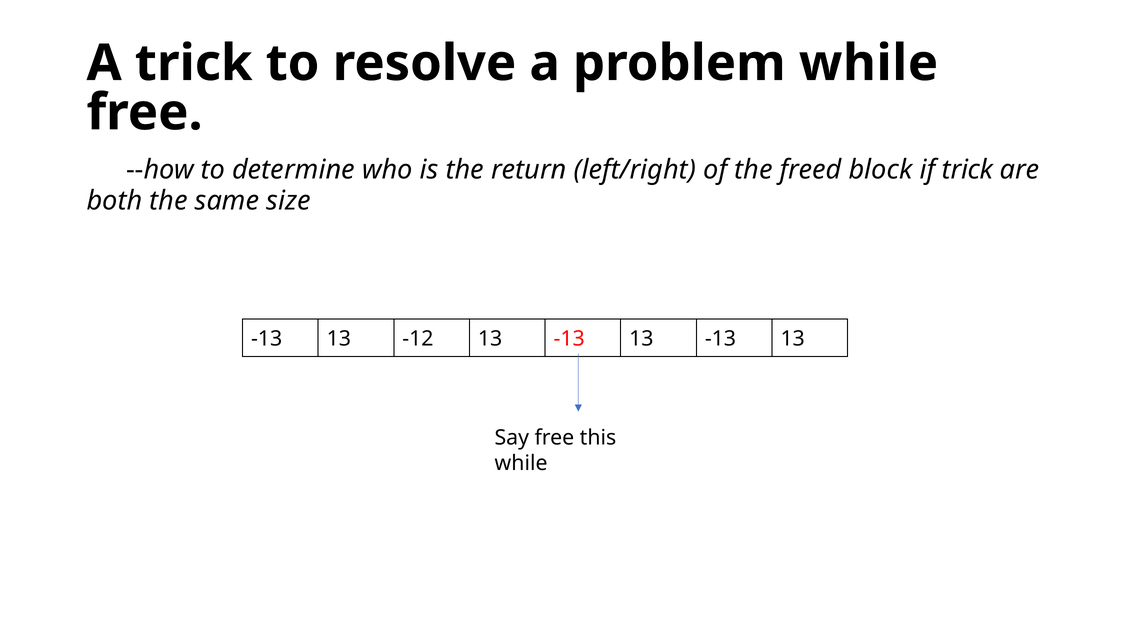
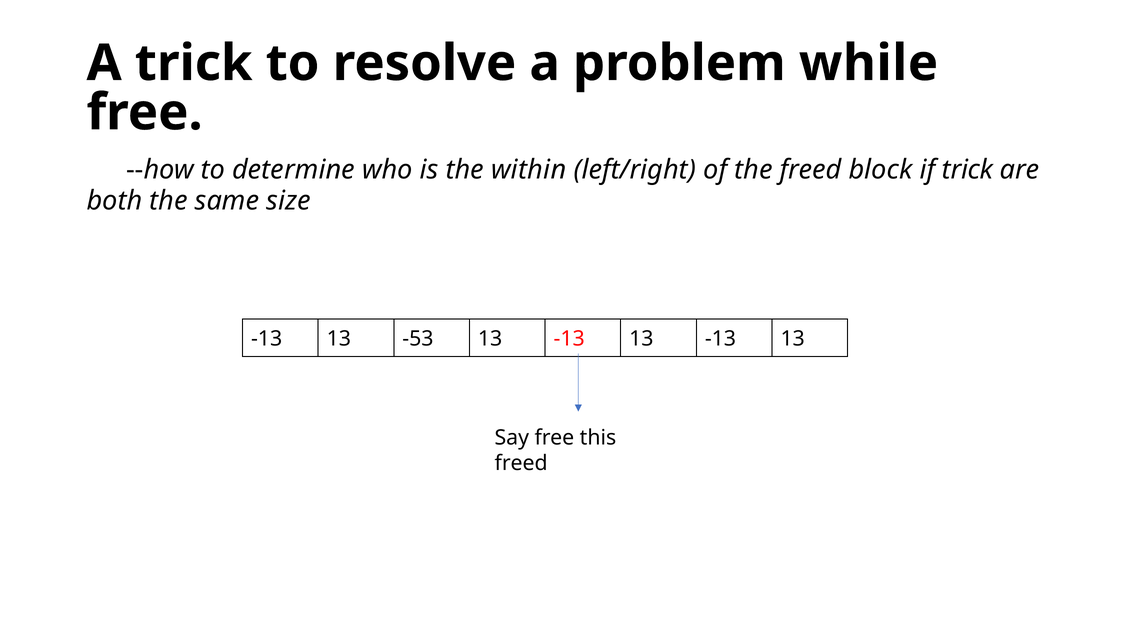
return: return -> within
-12: -12 -> -53
while at (521, 464): while -> freed
